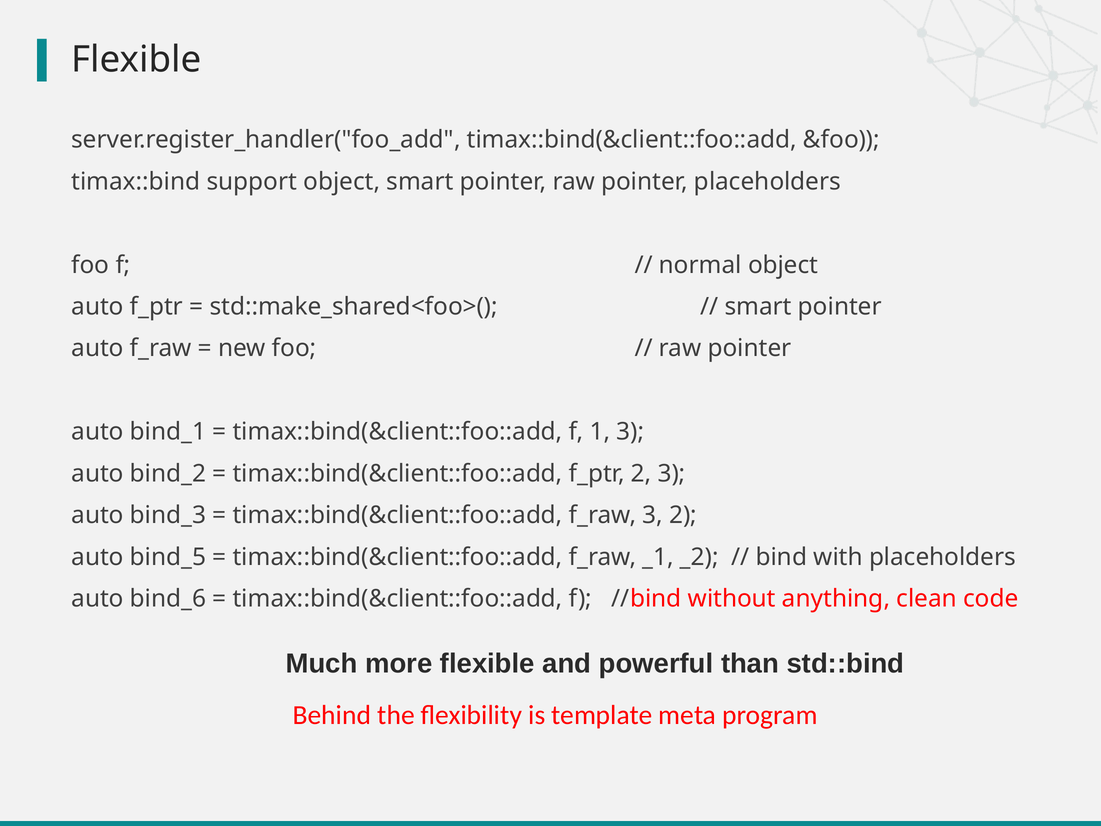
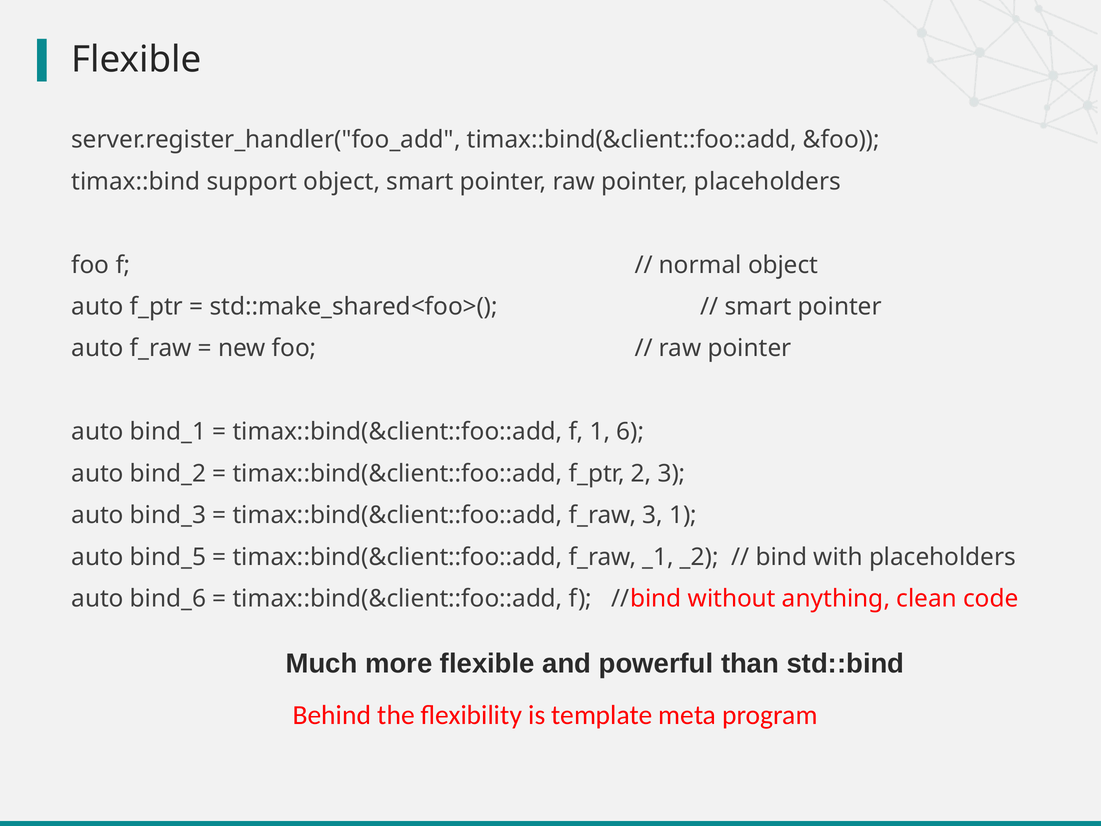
1 3: 3 -> 6
3 2: 2 -> 1
